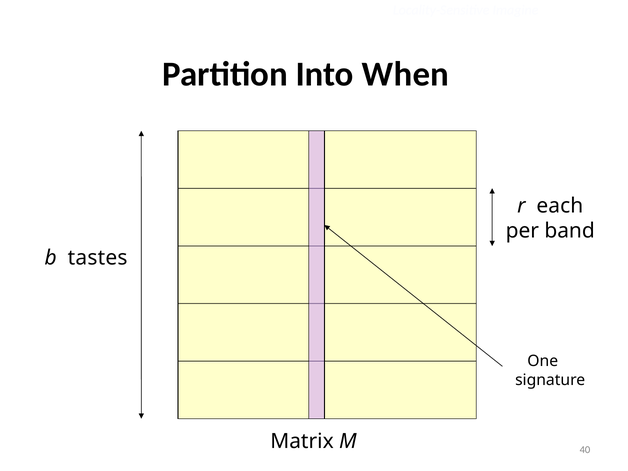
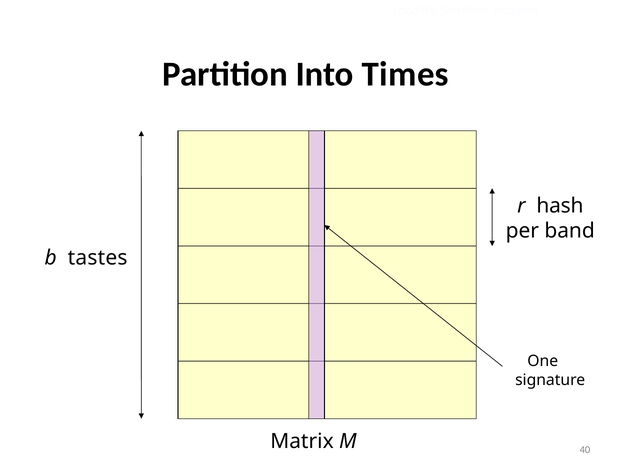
When: When -> Times
each: each -> hash
